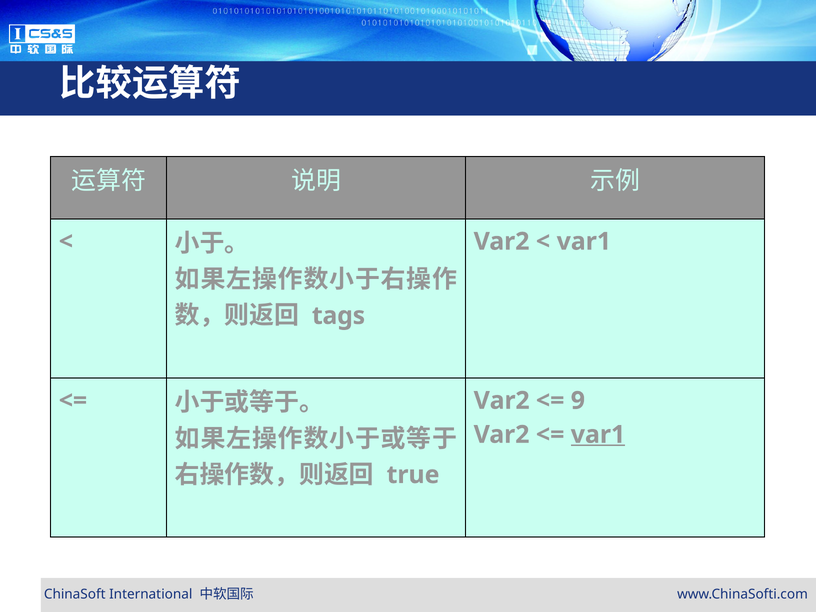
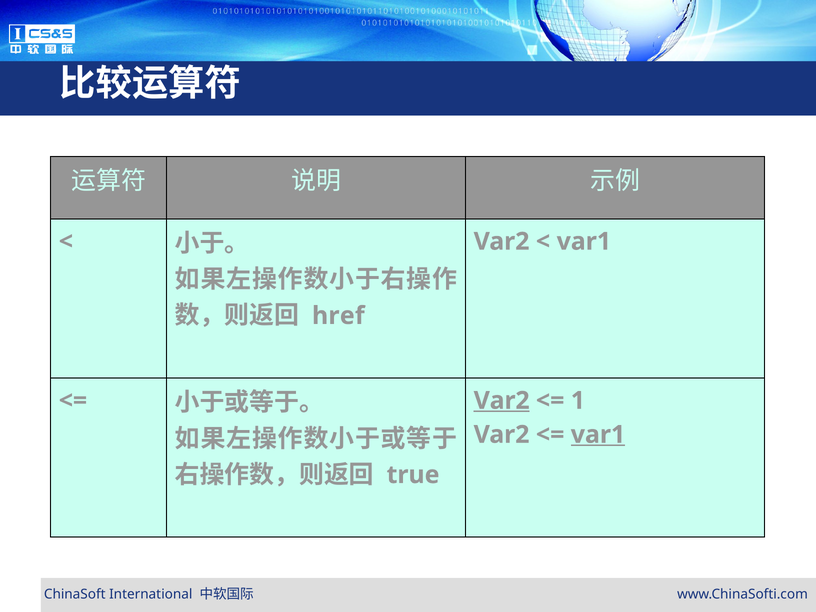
tags: tags -> href
Var2 at (502, 401) underline: none -> present
9: 9 -> 1
